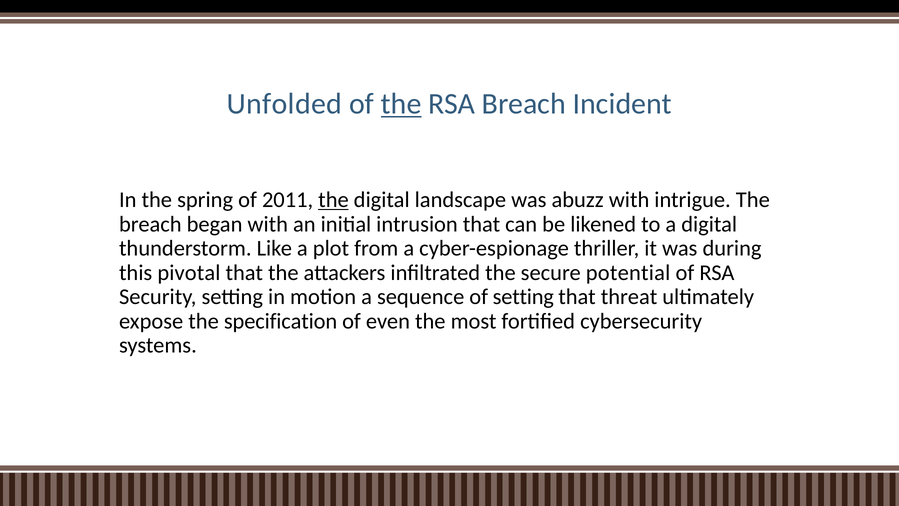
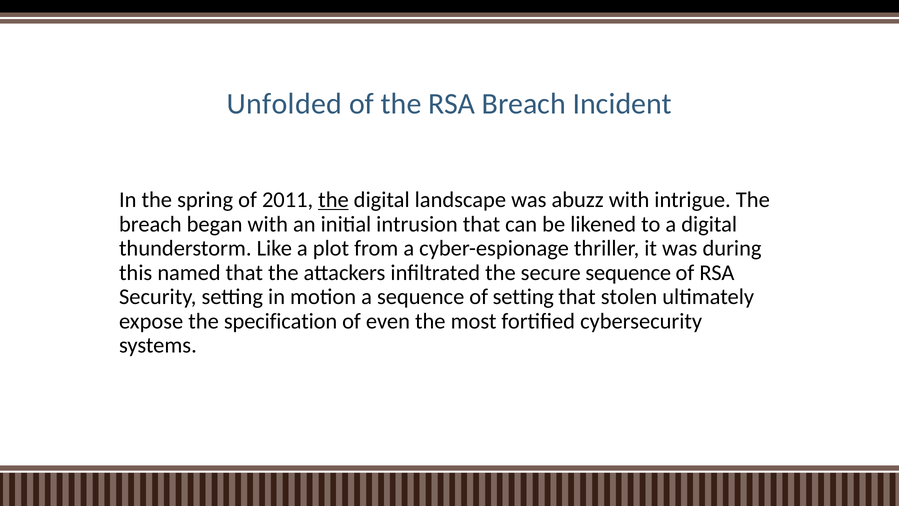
the at (401, 104) underline: present -> none
pivotal: pivotal -> named
secure potential: potential -> sequence
threat: threat -> stolen
